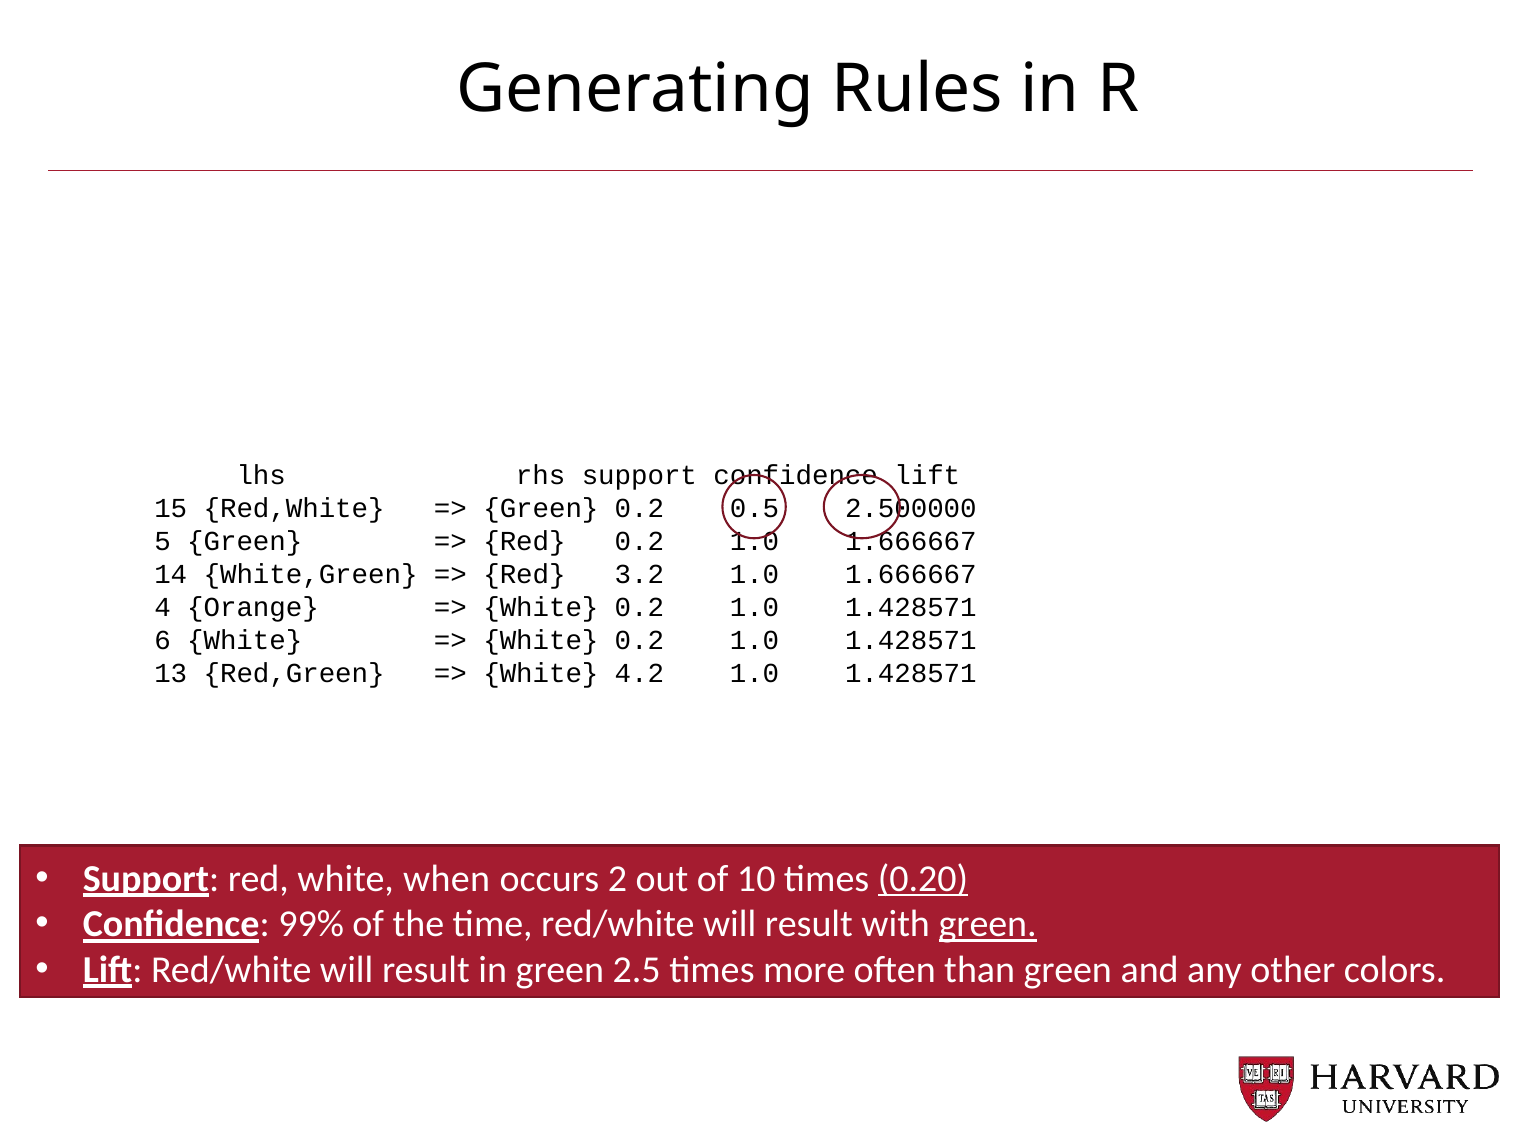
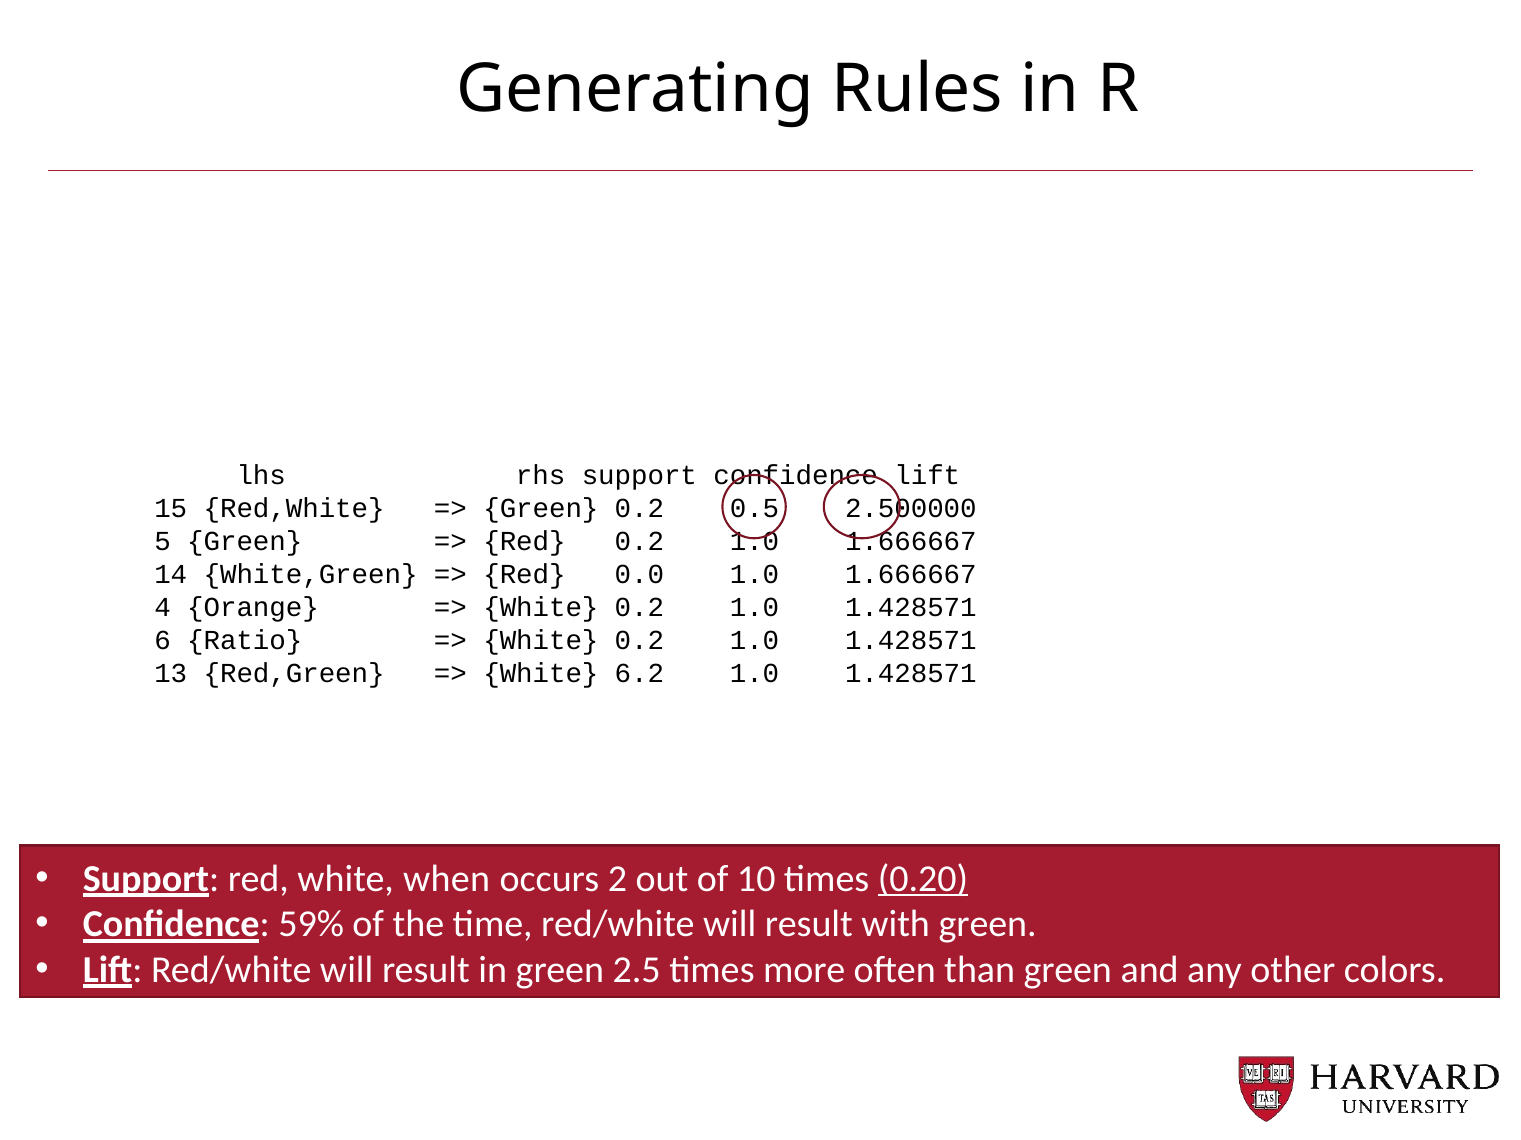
3.2: 3.2 -> 0.0
6 White: White -> Ratio
4.2: 4.2 -> 6.2
99%: 99% -> 59%
green at (988, 925) underline: present -> none
